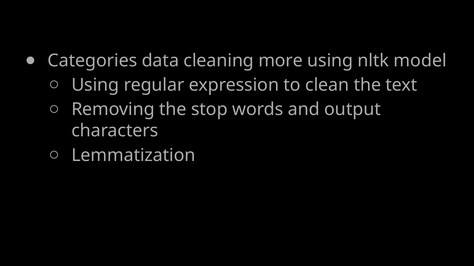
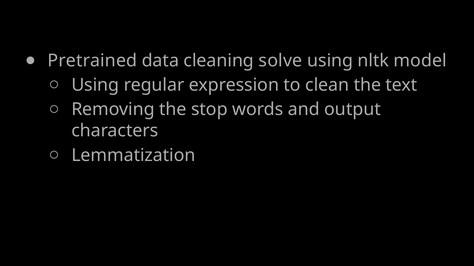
Categories: Categories -> Pretrained
more: more -> solve
